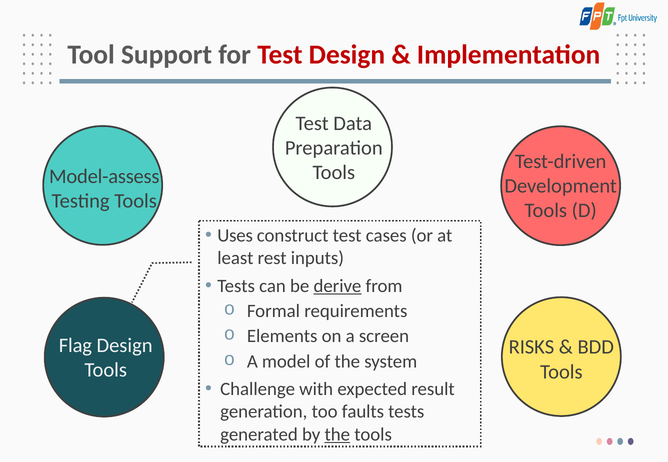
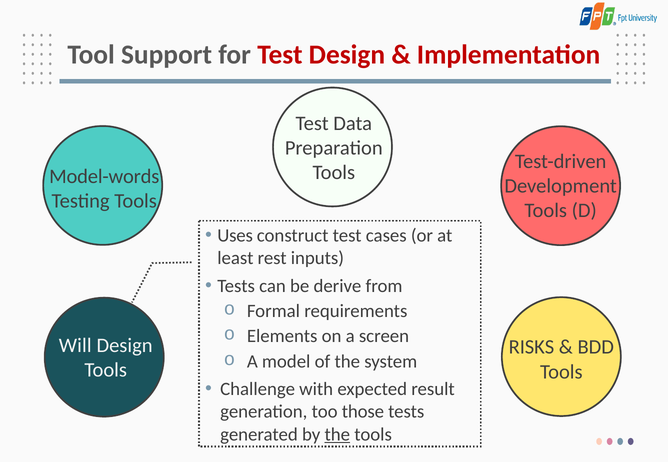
Model-assess: Model-assess -> Model-words
derive underline: present -> none
Flag: Flag -> Will
faults: faults -> those
